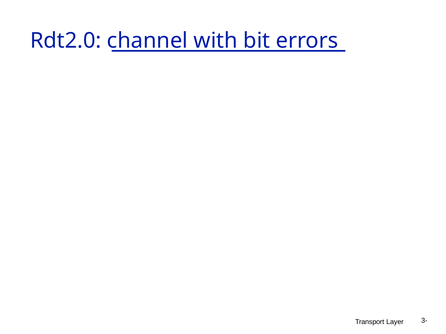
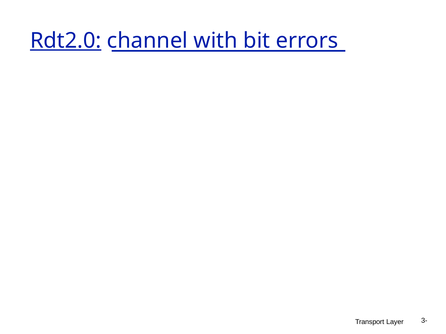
Rdt2.0 underline: none -> present
